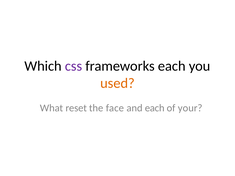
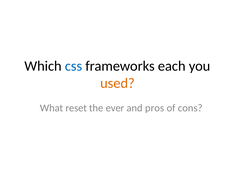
css colour: purple -> blue
face: face -> ever
and each: each -> pros
your: your -> cons
